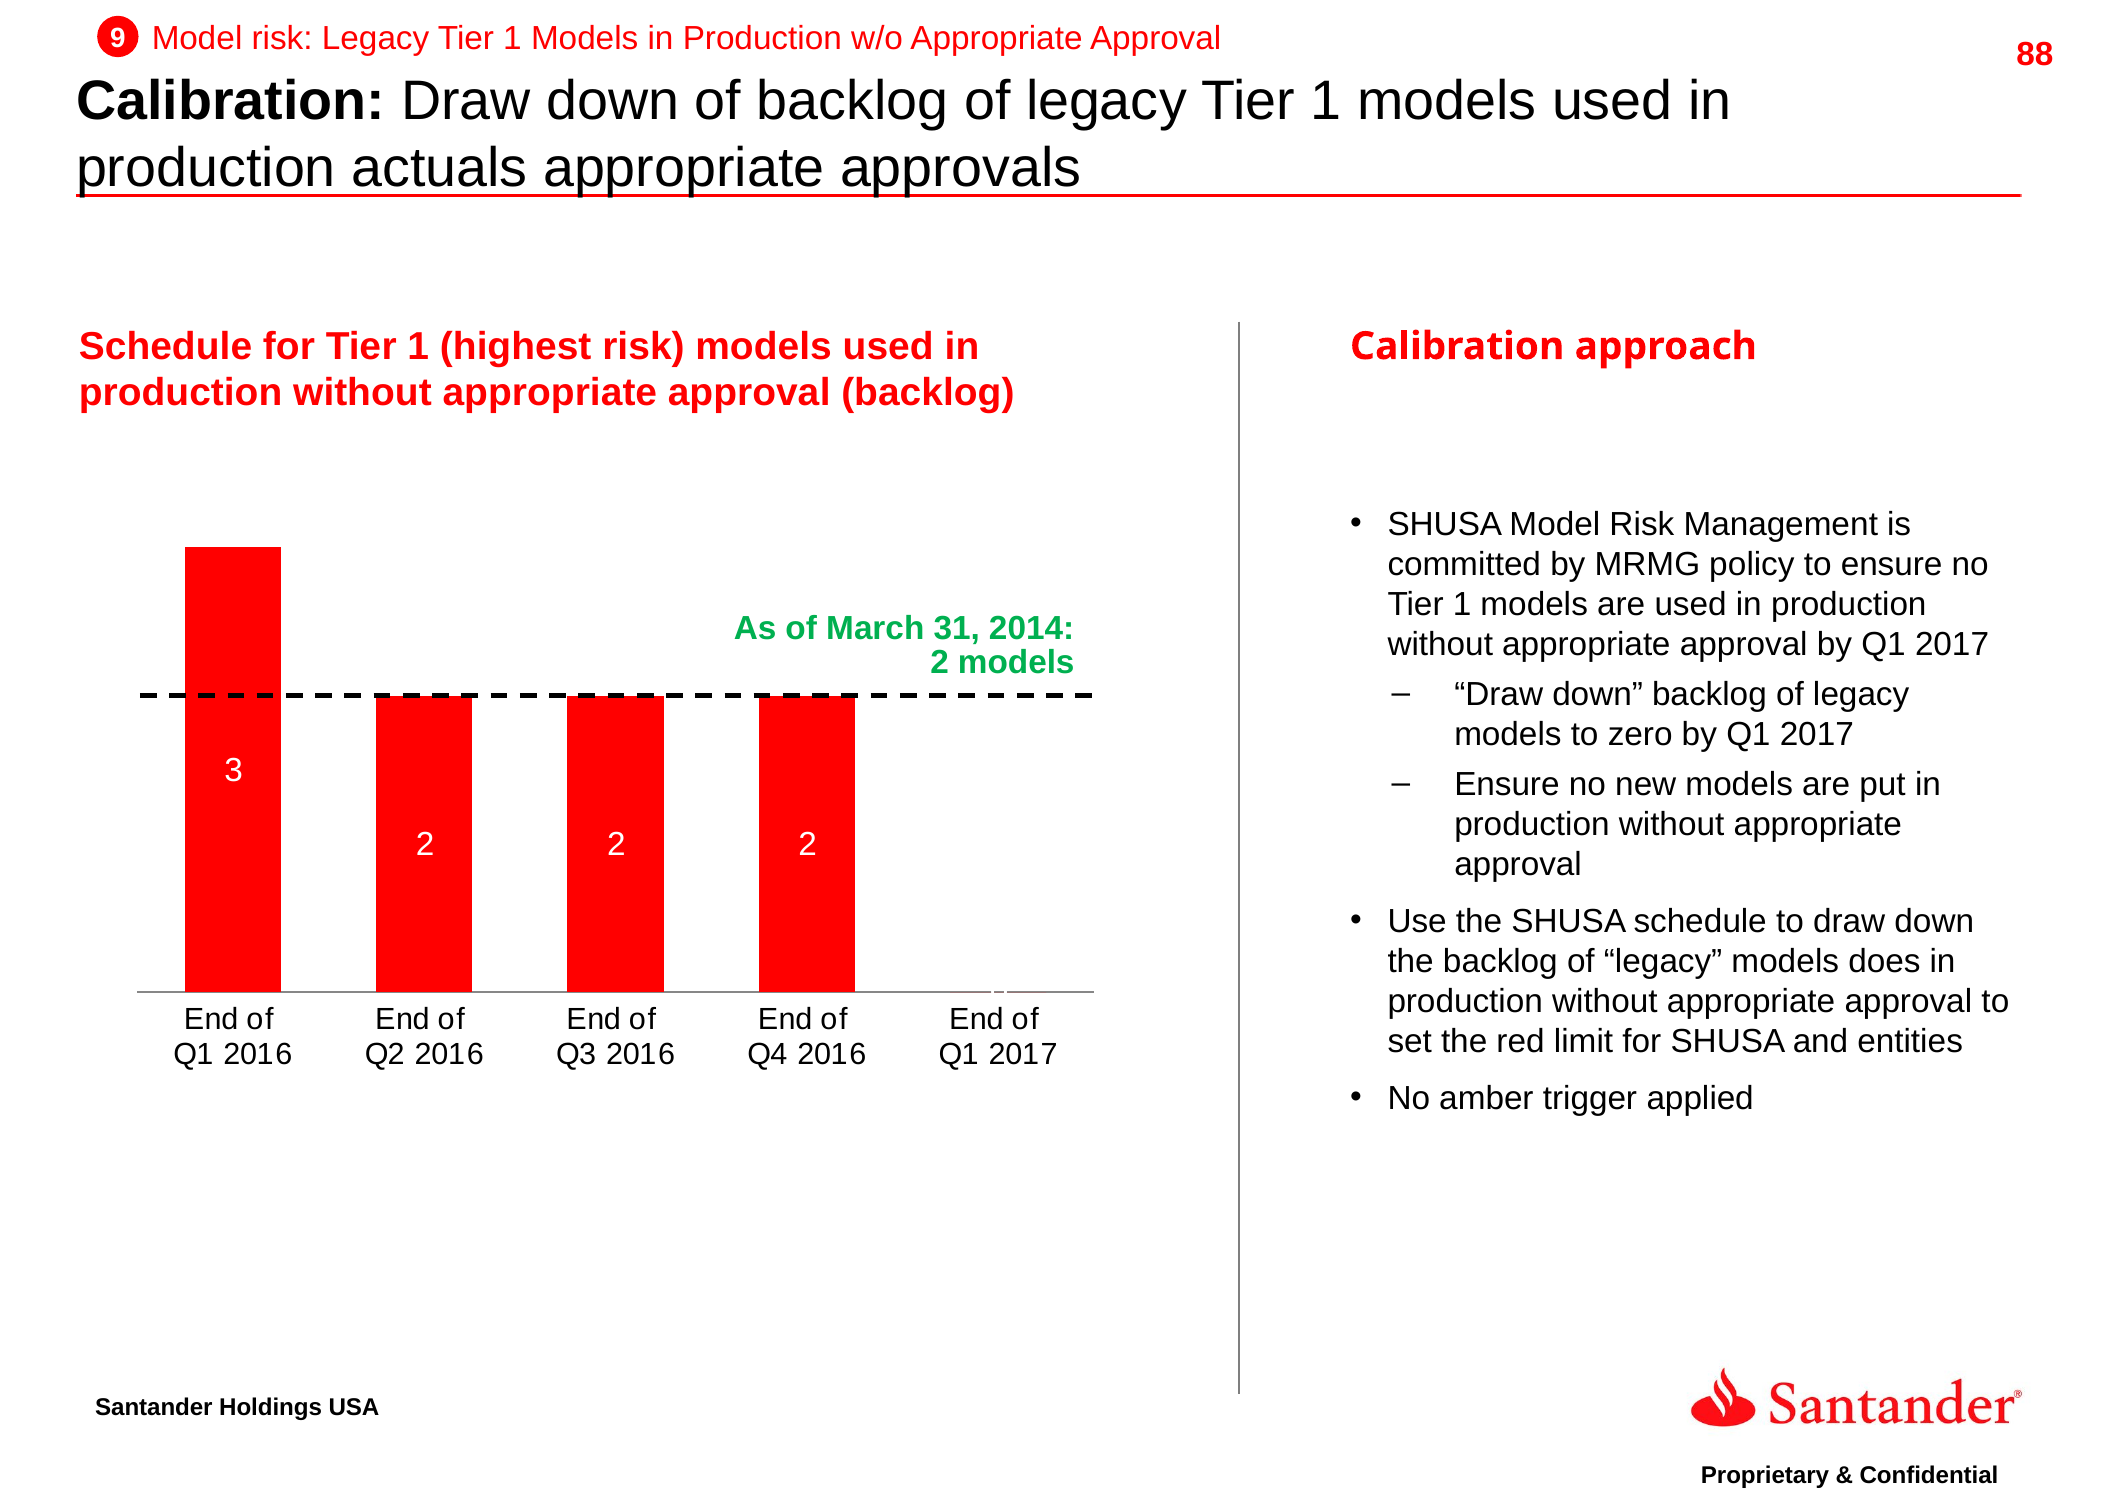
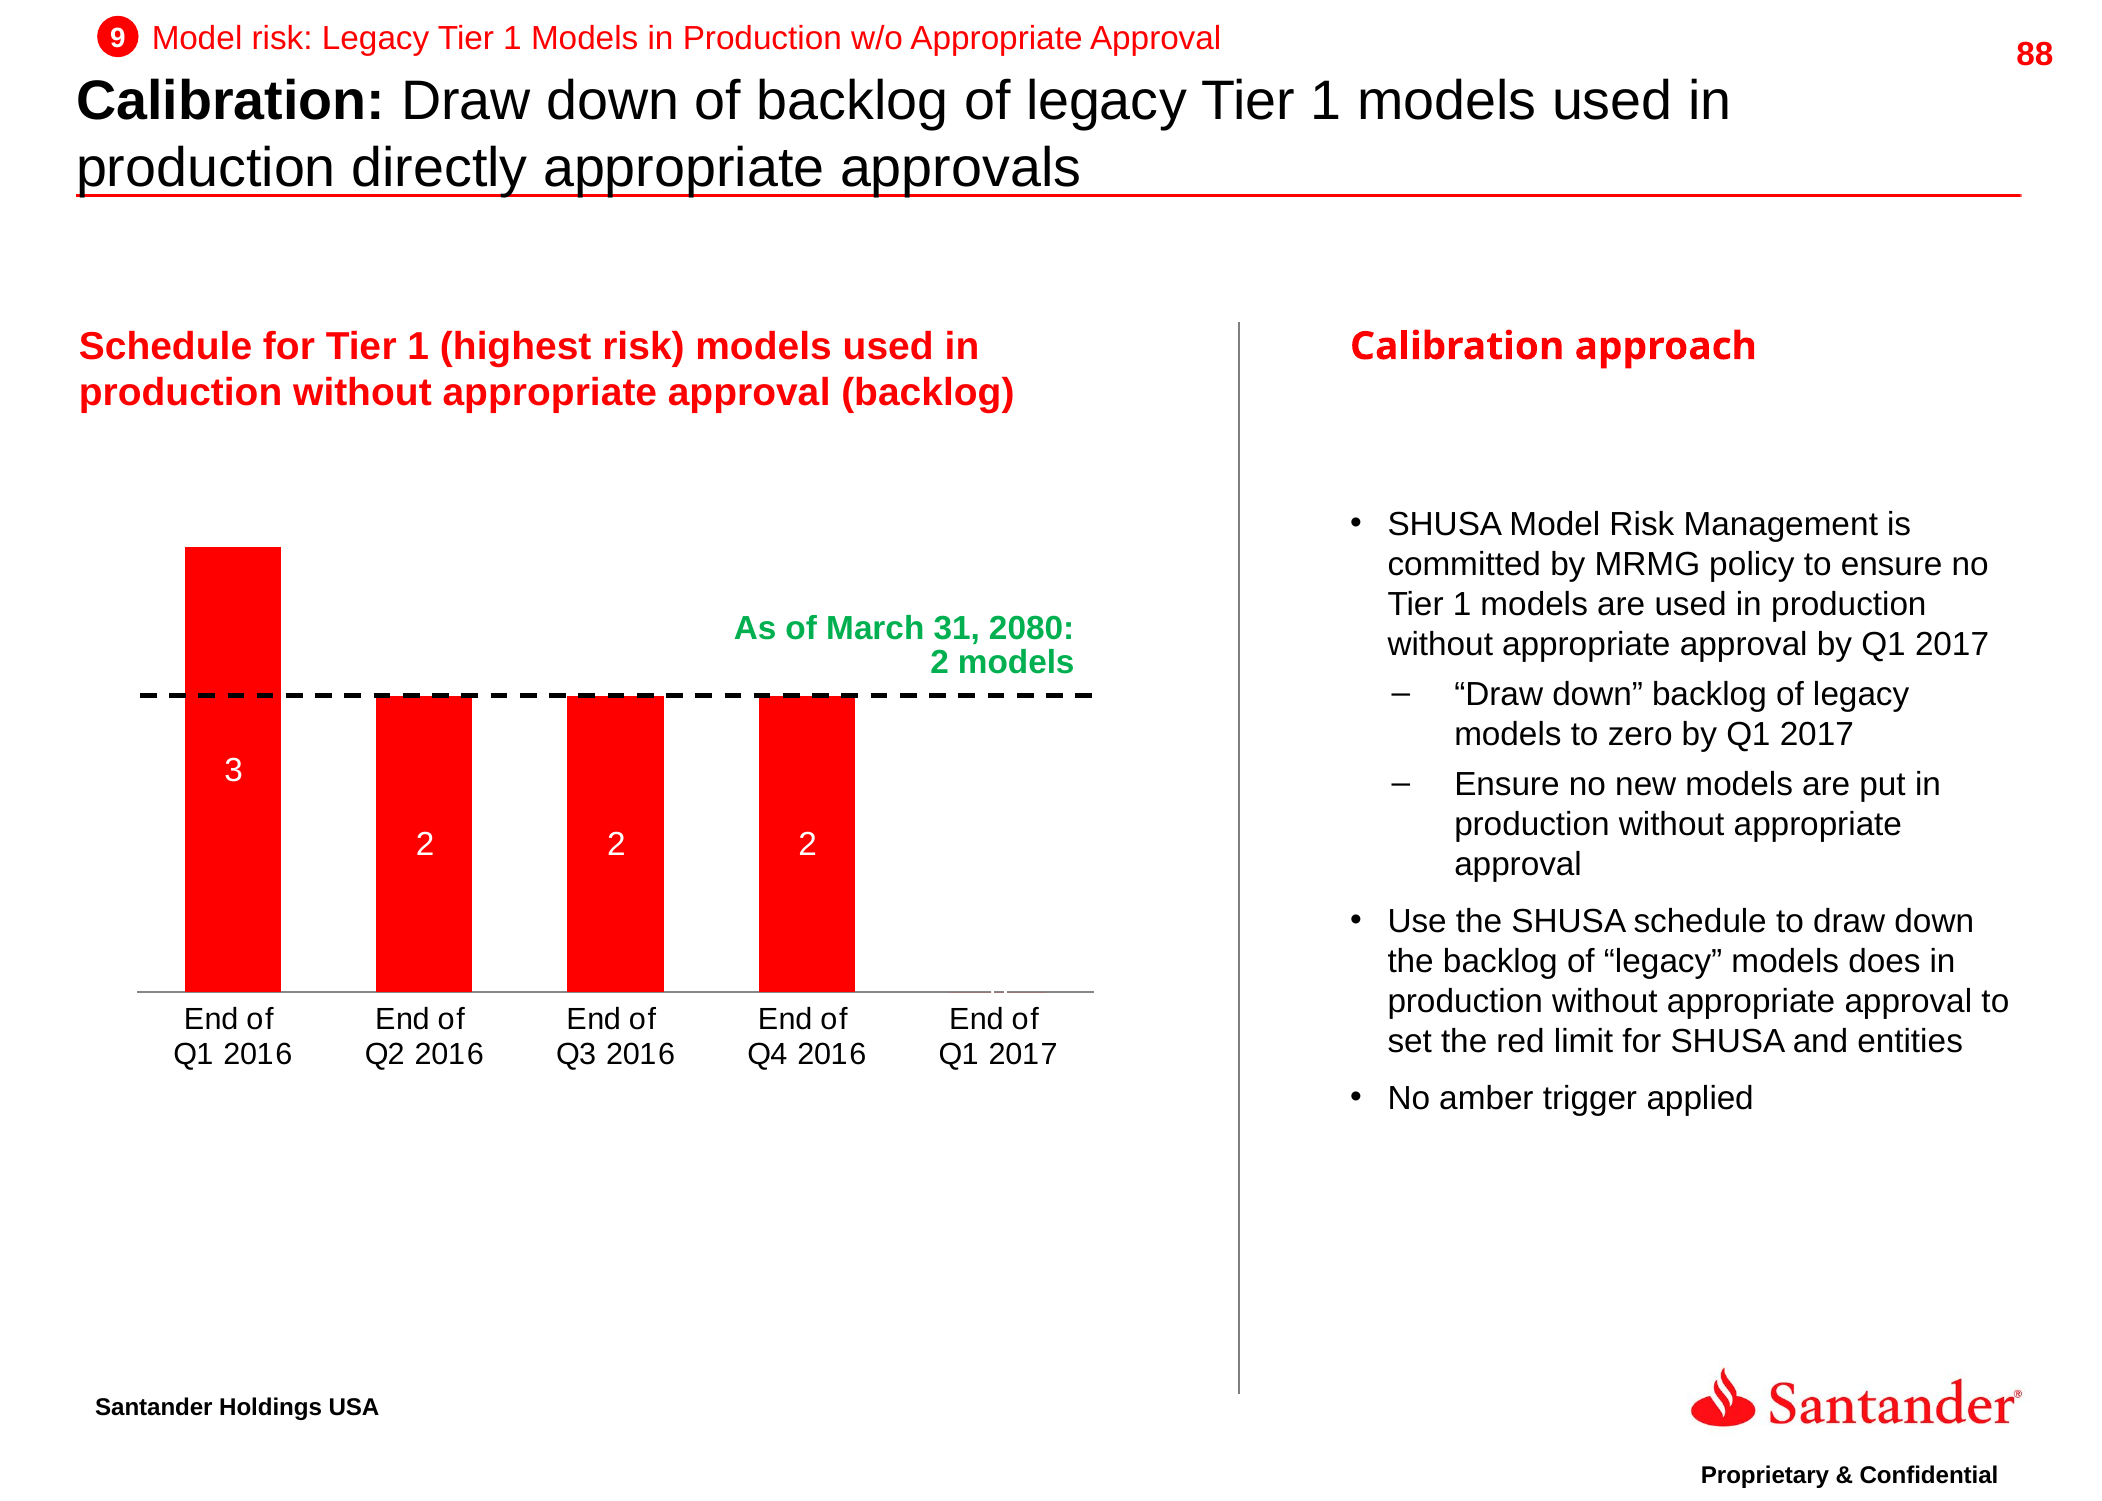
actuals: actuals -> directly
2014: 2014 -> 2080
